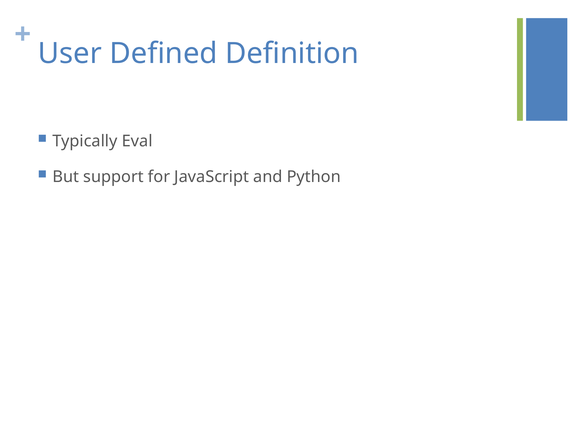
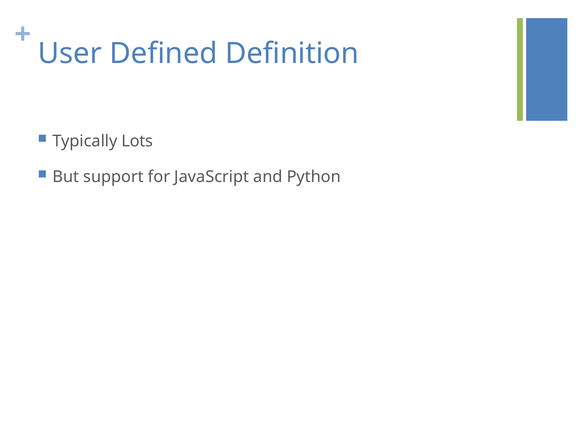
Eval: Eval -> Lots
